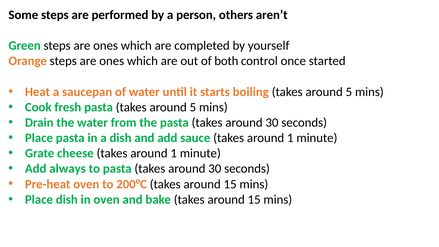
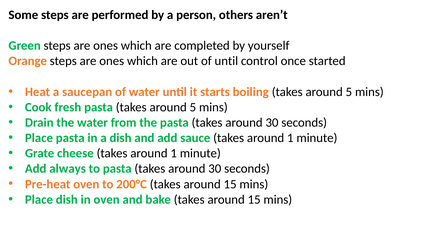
of both: both -> until
